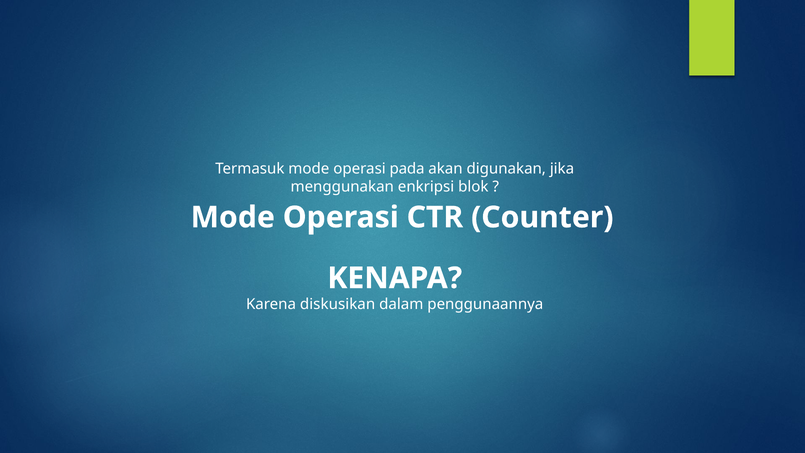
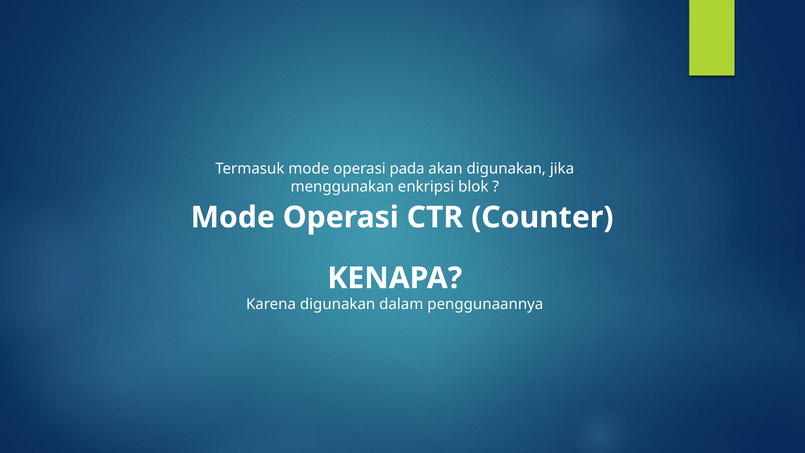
Karena diskusikan: diskusikan -> digunakan
